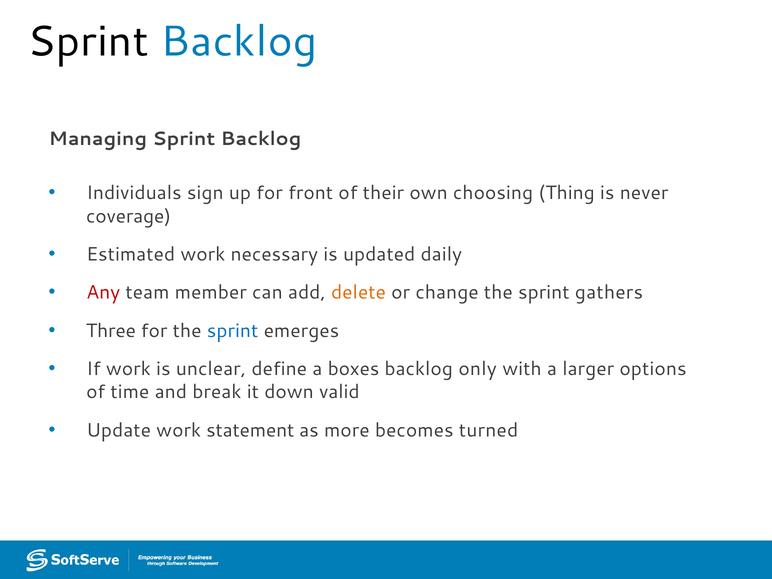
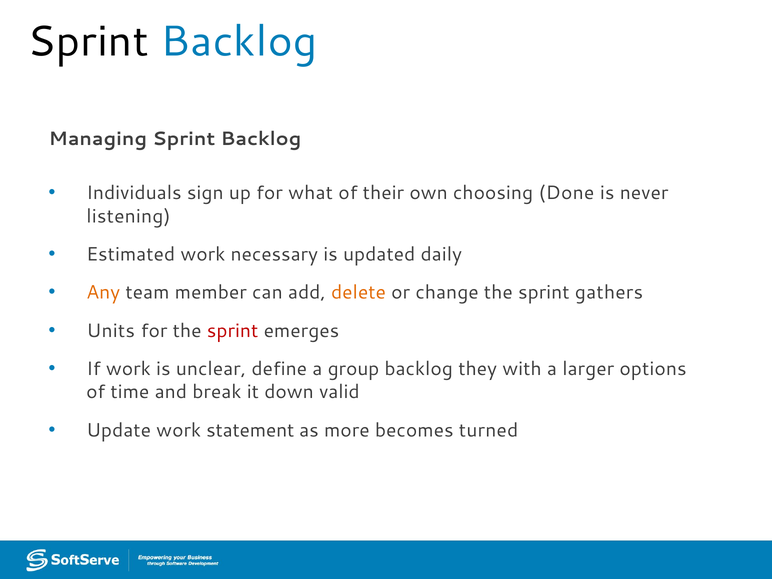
front: front -> what
Thing: Thing -> Done
coverage: coverage -> listening
Any colour: red -> orange
Three: Three -> Units
sprint at (233, 331) colour: blue -> red
boxes: boxes -> group
only: only -> they
